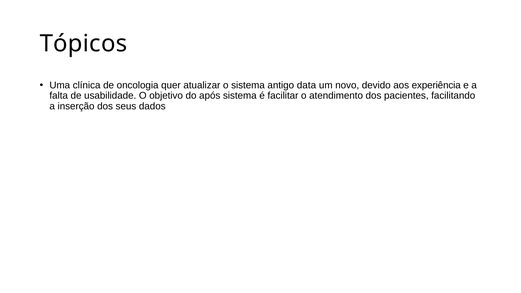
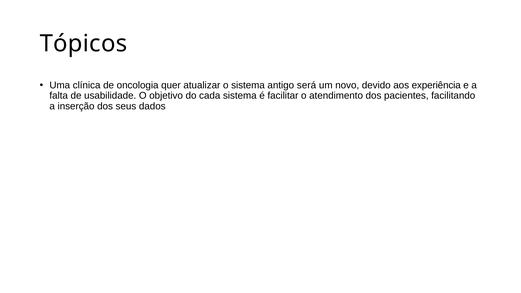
data: data -> será
após: após -> cada
